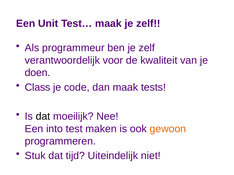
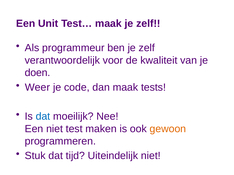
Class: Class -> Weer
dat at (43, 117) colour: black -> blue
Een into: into -> niet
